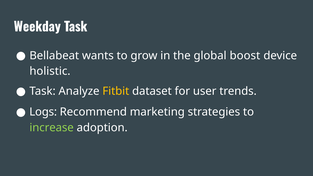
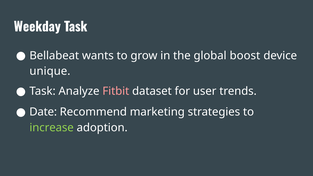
holistic: holistic -> unique
Fitbit colour: yellow -> pink
Logs: Logs -> Date
